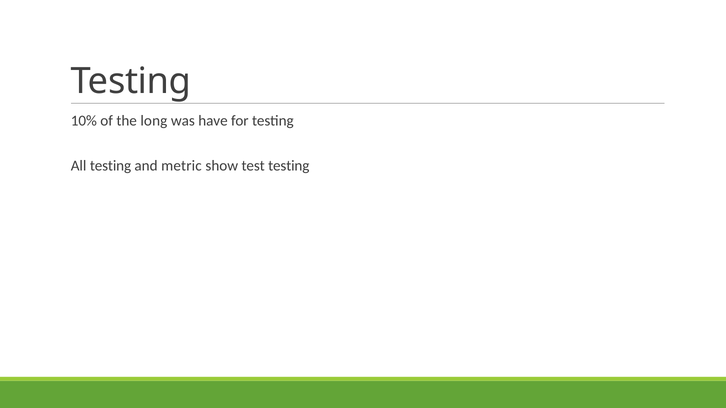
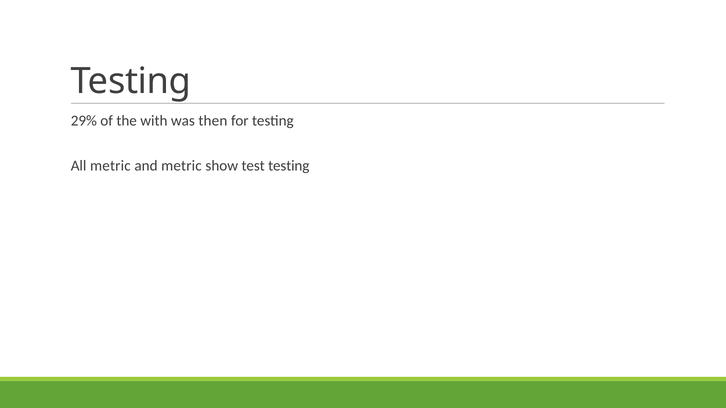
10%: 10% -> 29%
long: long -> with
have: have -> then
All testing: testing -> metric
